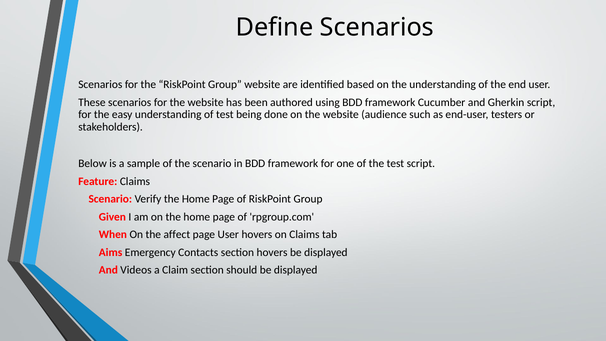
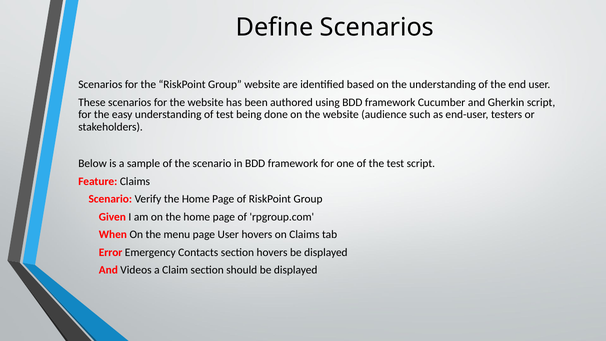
affect: affect -> menu
Aims: Aims -> Error
